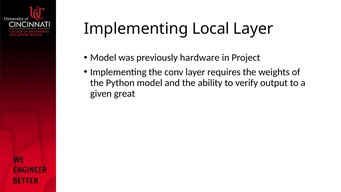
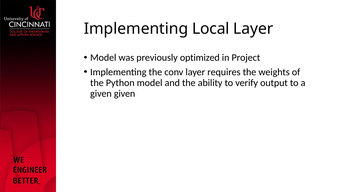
hardware: hardware -> optimized
given great: great -> given
